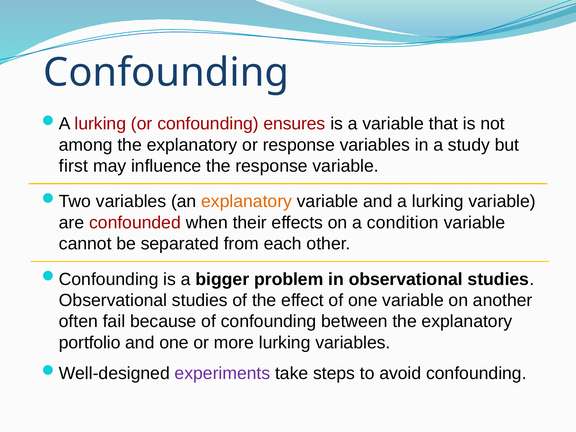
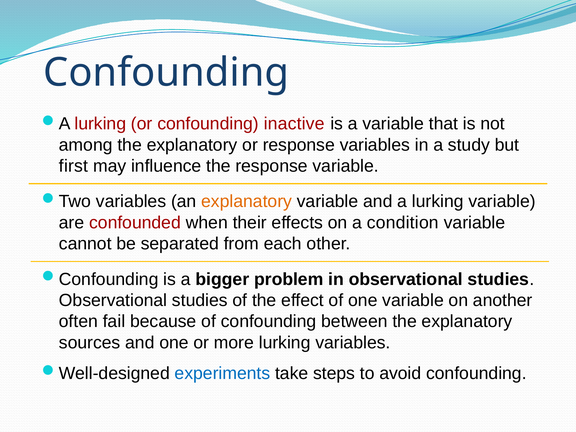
ensures: ensures -> inactive
portfolio: portfolio -> sources
experiments colour: purple -> blue
